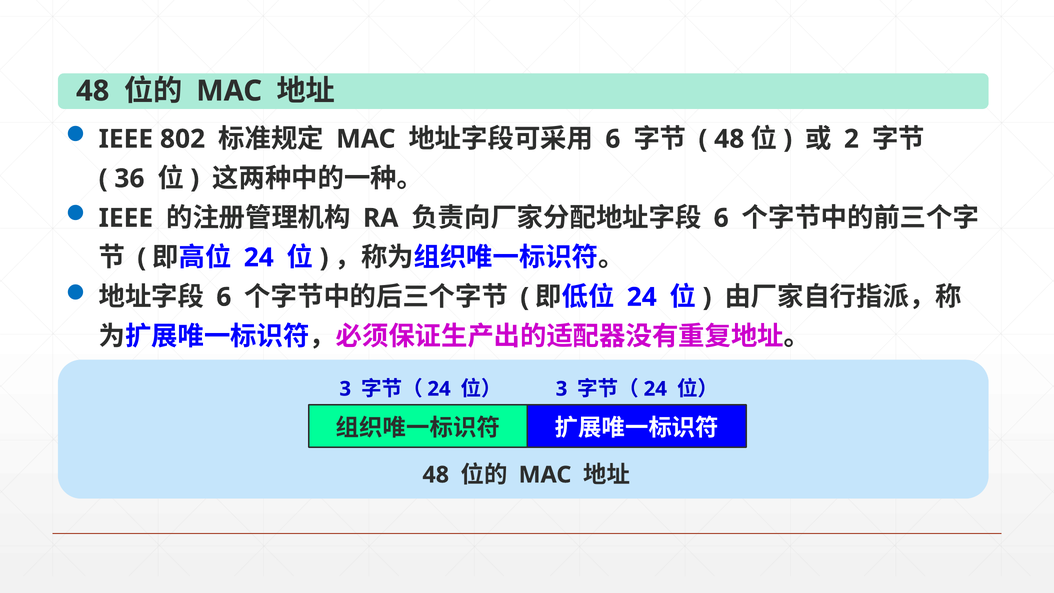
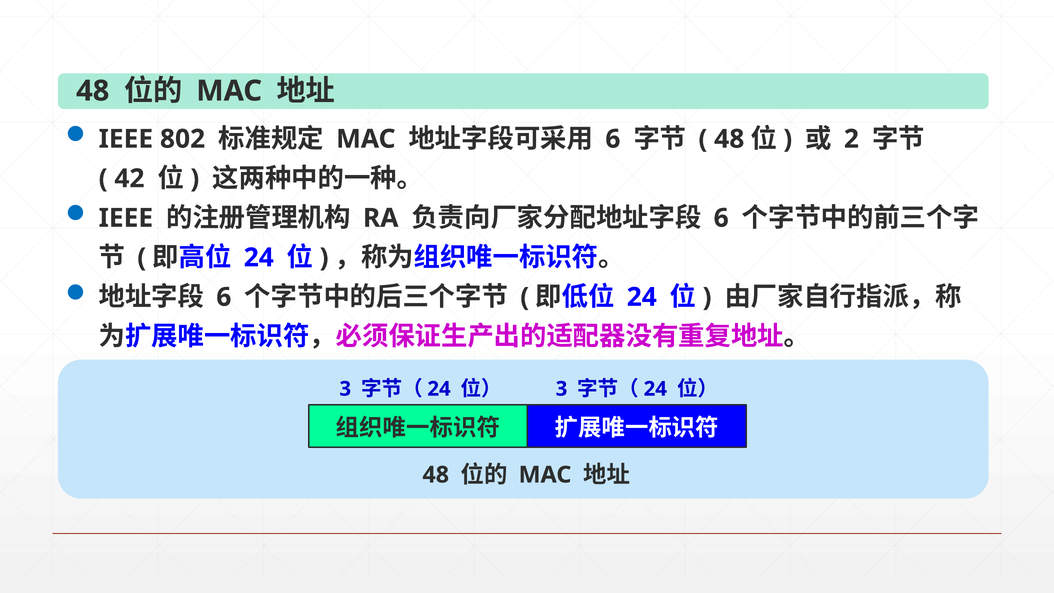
36: 36 -> 42
